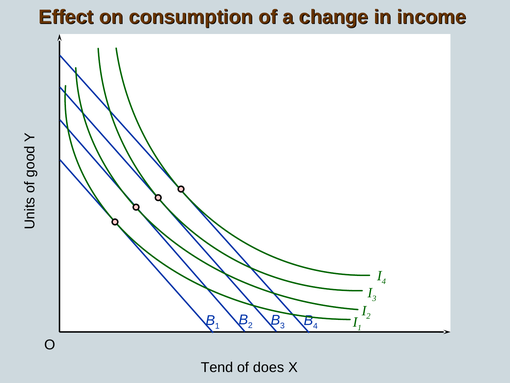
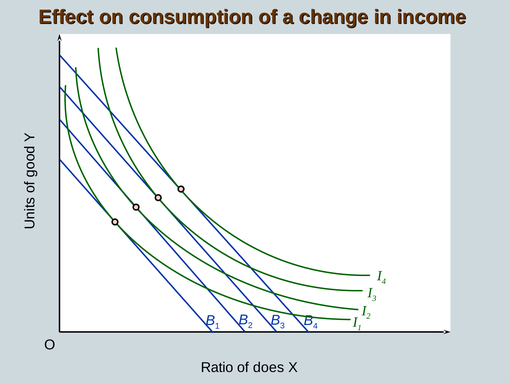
Tend: Tend -> Ratio
